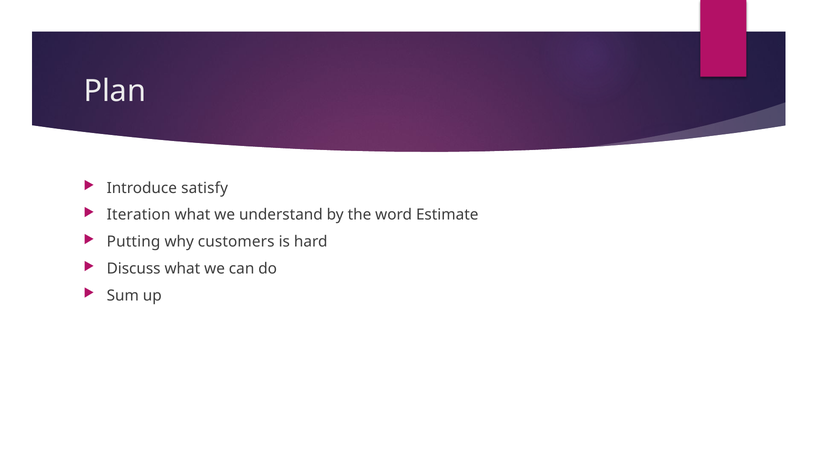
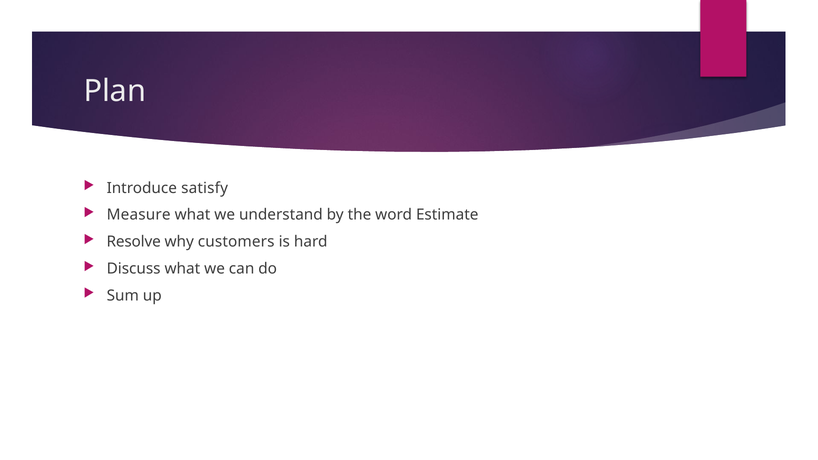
Iteration: Iteration -> Measure
Putting: Putting -> Resolve
